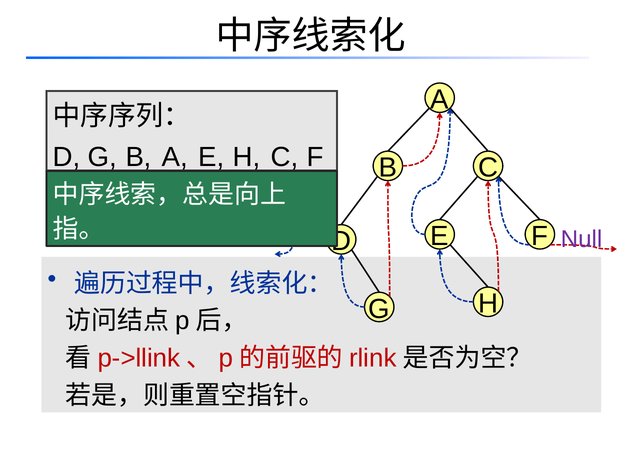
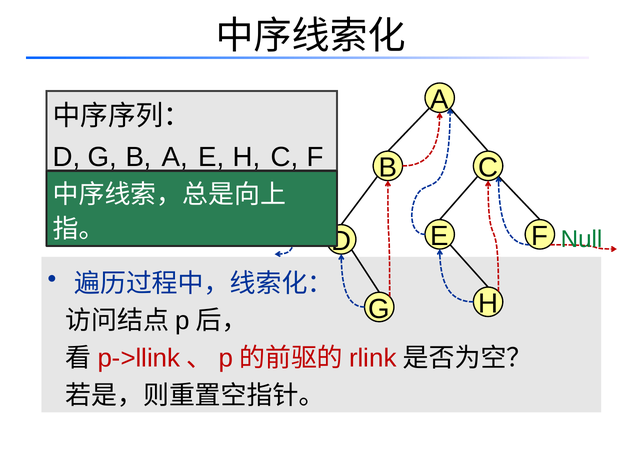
Null at (581, 239) colour: purple -> green
